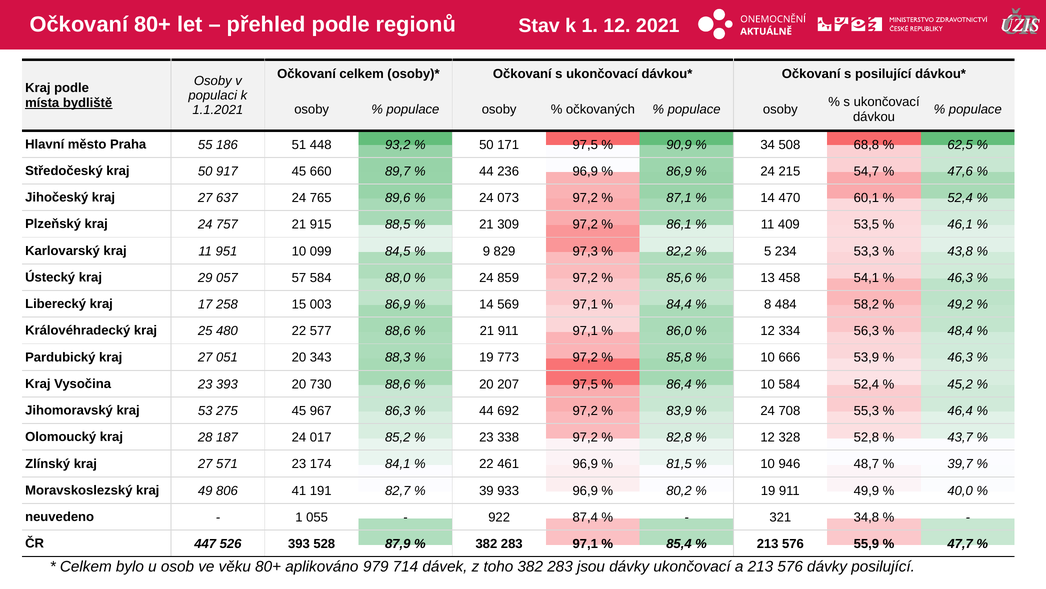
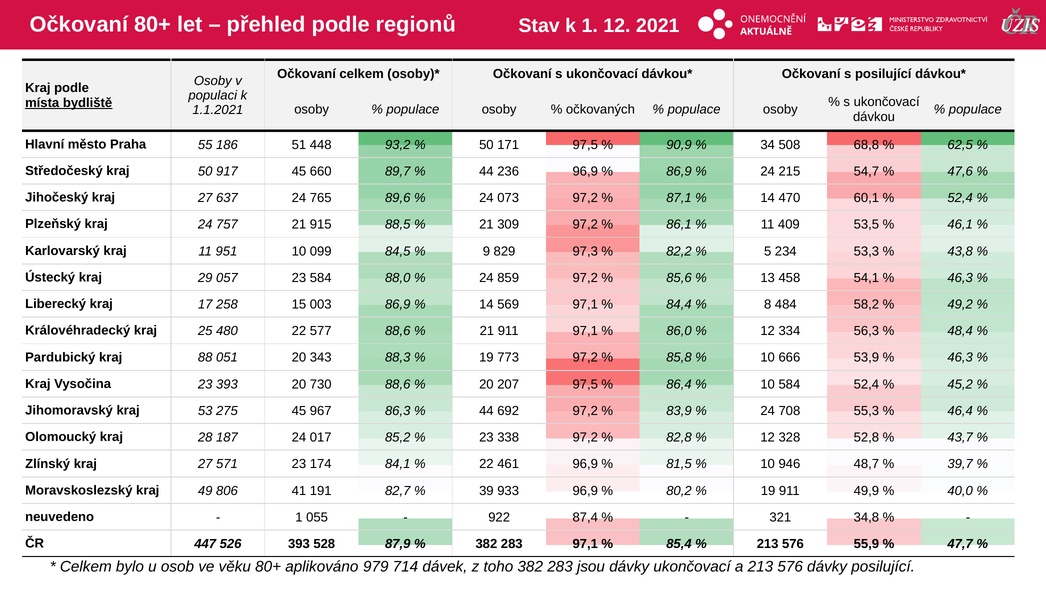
057 57: 57 -> 23
Pardubický kraj 27: 27 -> 88
